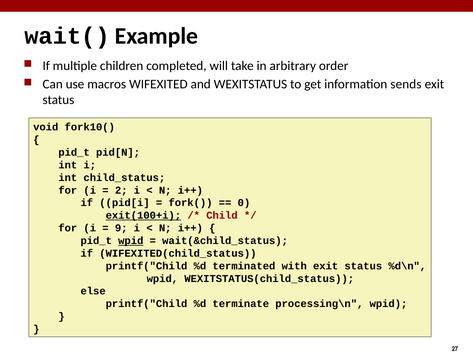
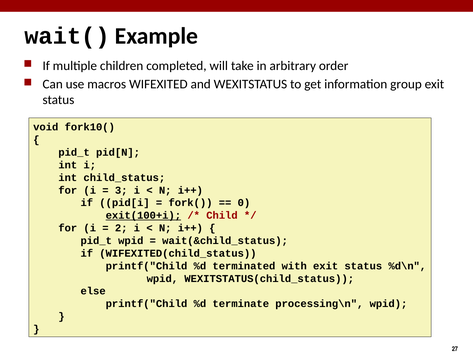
sends: sends -> group
2: 2 -> 3
9: 9 -> 2
wpid at (131, 241) underline: present -> none
